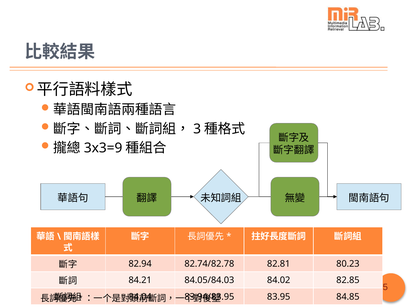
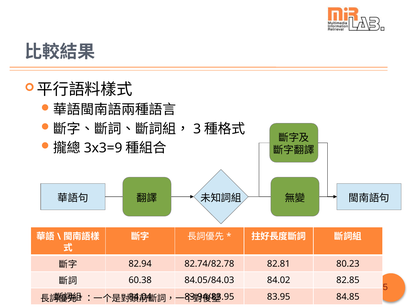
84.21: 84.21 -> 60.38
